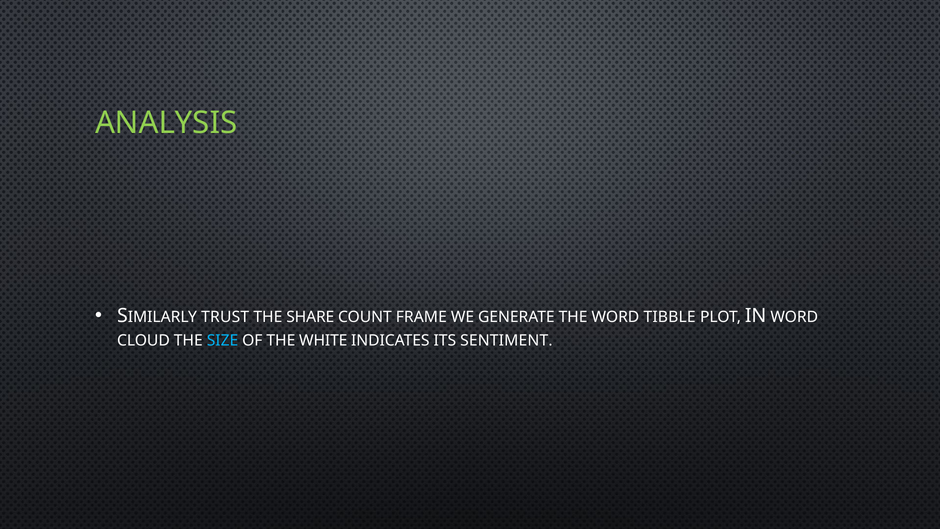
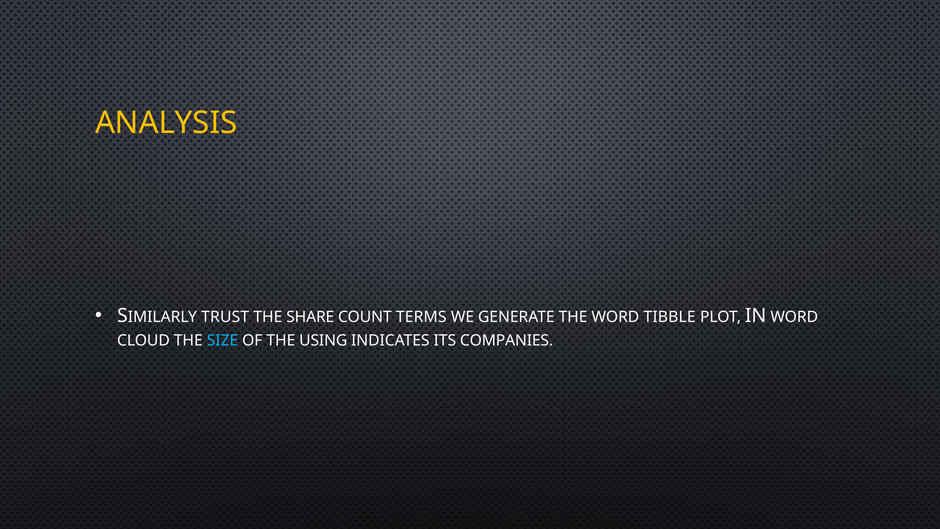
ANALYSIS colour: light green -> yellow
FRAME: FRAME -> TERMS
WHITE: WHITE -> USING
SENTIMENT: SENTIMENT -> COMPANIES
